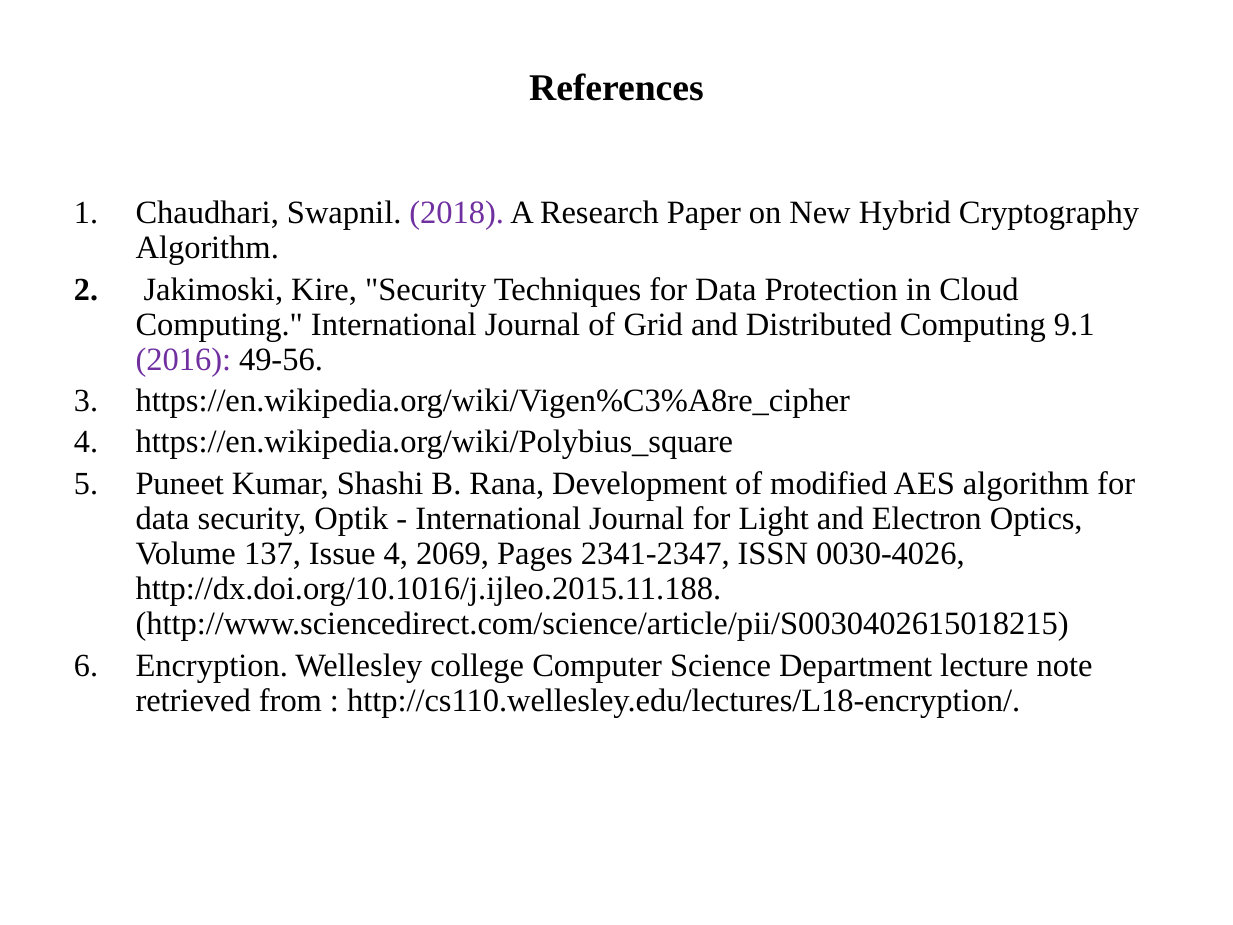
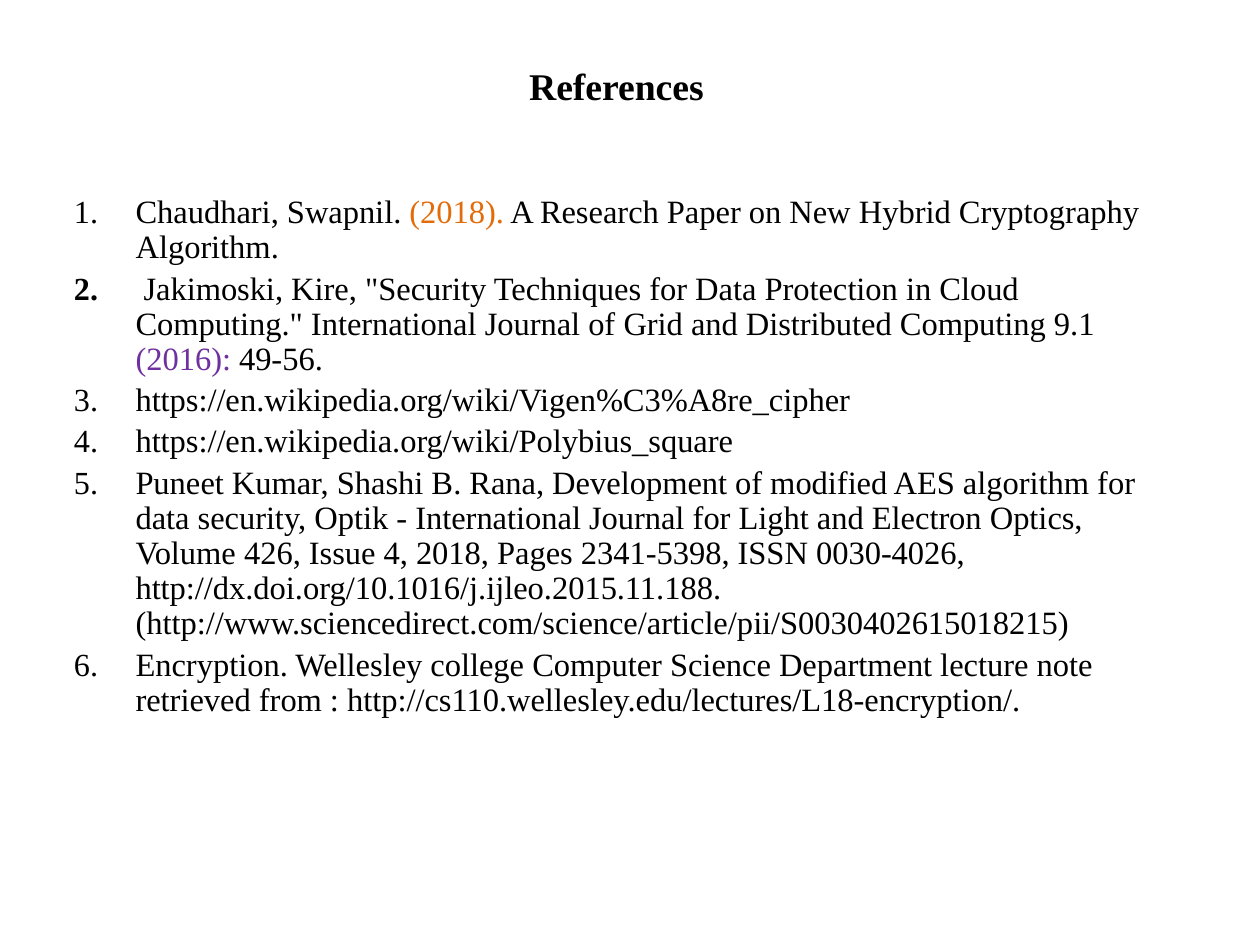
2018 at (457, 213) colour: purple -> orange
137: 137 -> 426
4 2069: 2069 -> 2018
2341-2347: 2341-2347 -> 2341-5398
